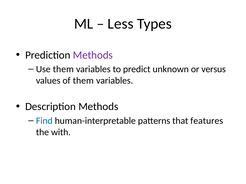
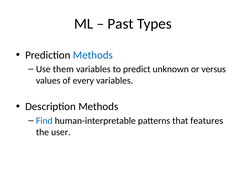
Less: Less -> Past
Methods at (93, 55) colour: purple -> blue
of them: them -> every
with: with -> user
